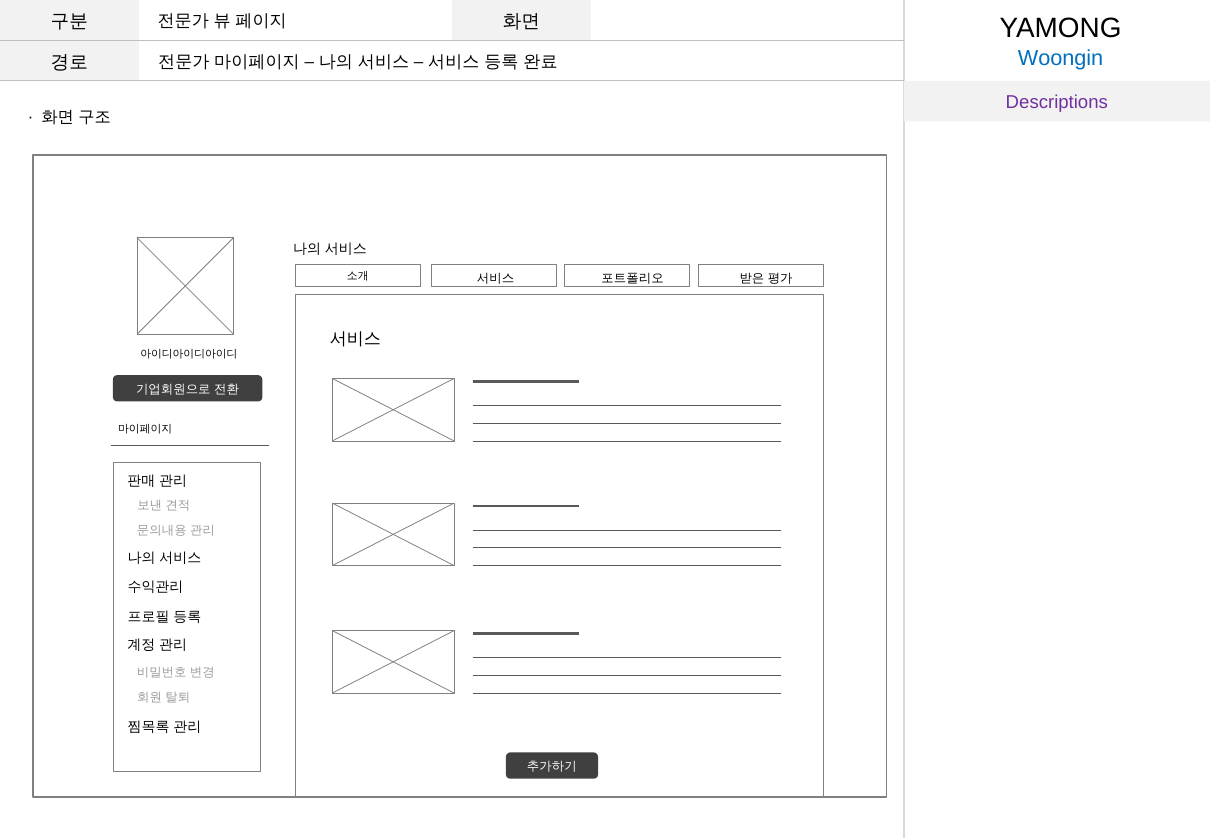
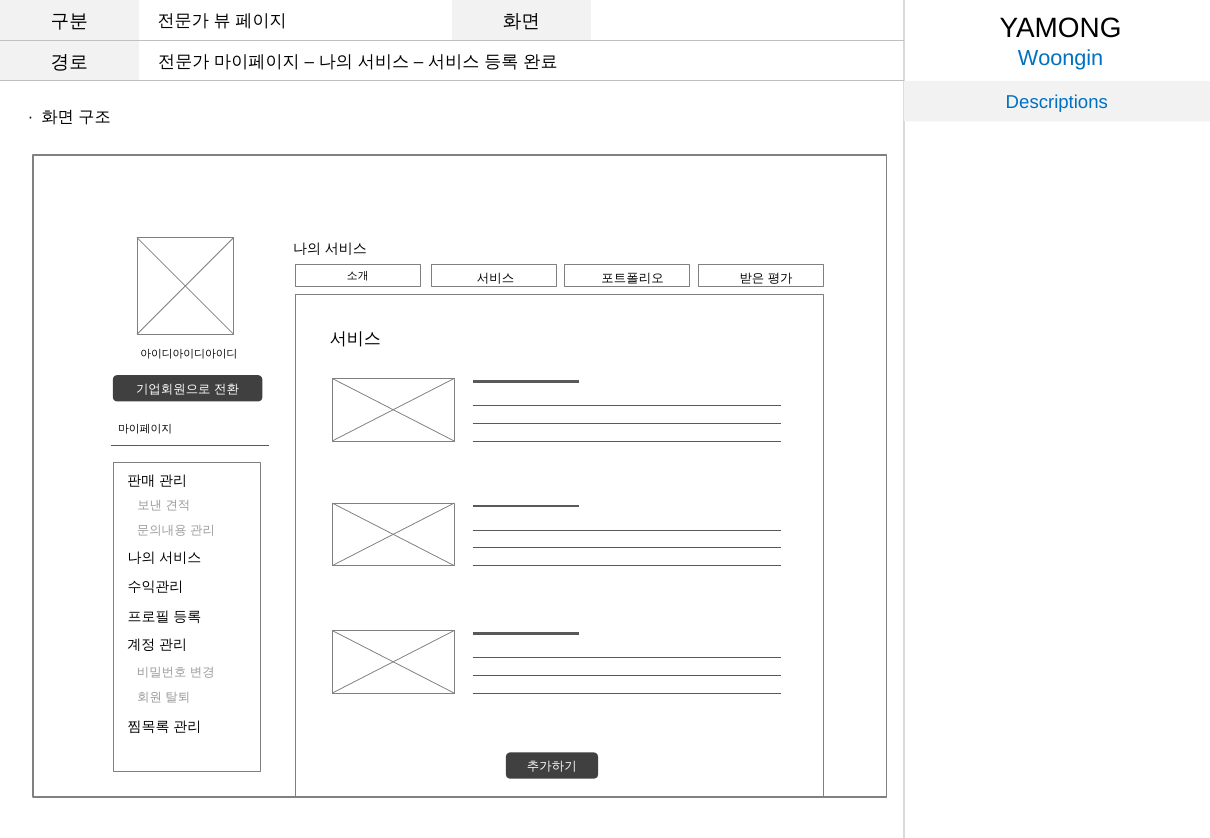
Descriptions colour: purple -> blue
